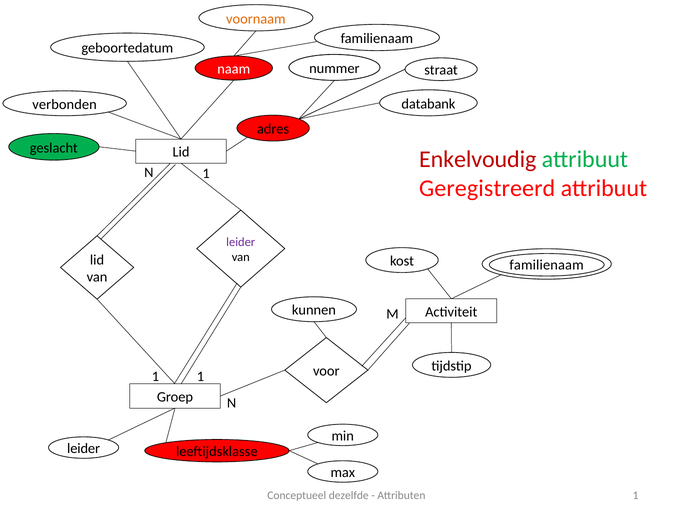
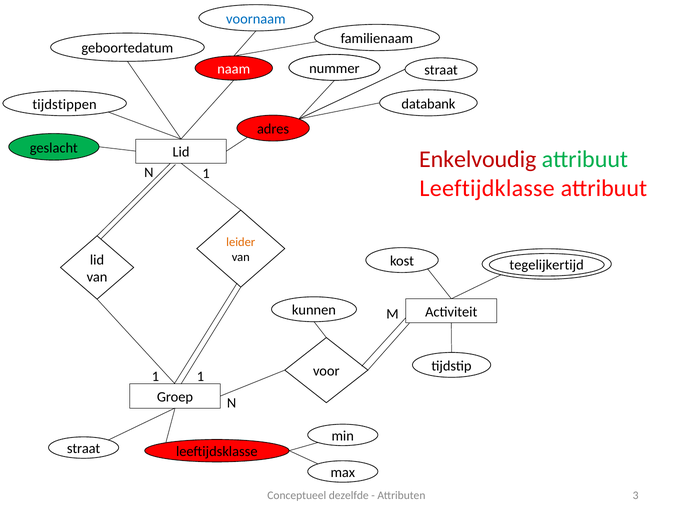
voornaam colour: orange -> blue
verbonden: verbonden -> tijdstippen
Geregistreerd: Geregistreerd -> Leeftijdklasse
leider at (241, 242) colour: purple -> orange
familienaam at (547, 265): familienaam -> tegelijkertijd
leider at (84, 449): leider -> straat
Attributen 1: 1 -> 3
